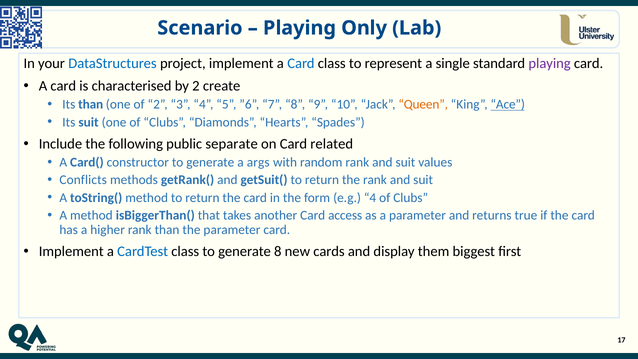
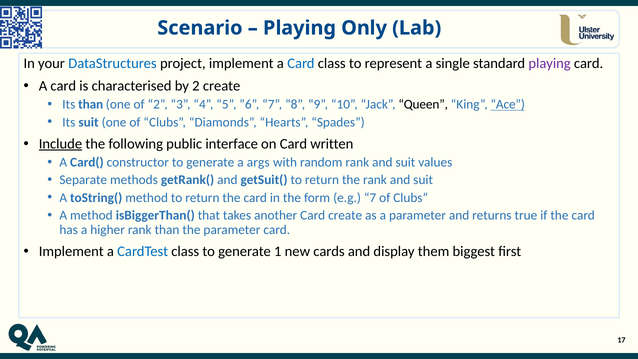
Queen colour: orange -> black
Include underline: none -> present
separate: separate -> interface
related: related -> written
Conflicts: Conflicts -> Separate
e.g 4: 4 -> 7
Card access: access -> create
generate 8: 8 -> 1
